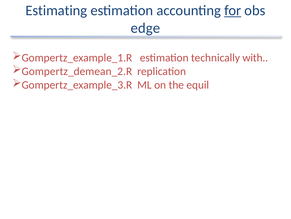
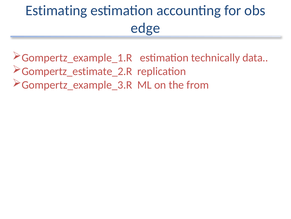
for underline: present -> none
with: with -> data
Gompertz_demean_2.R: Gompertz_demean_2.R -> Gompertz_estimate_2.R
equil: equil -> from
